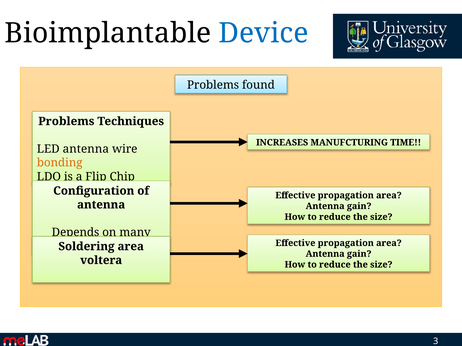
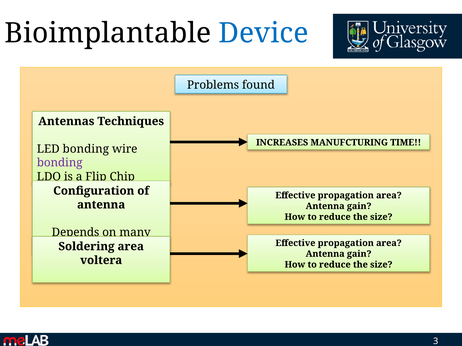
Problems at (66, 121): Problems -> Antennas
LED antenna: antenna -> bonding
bonding at (60, 163) colour: orange -> purple
